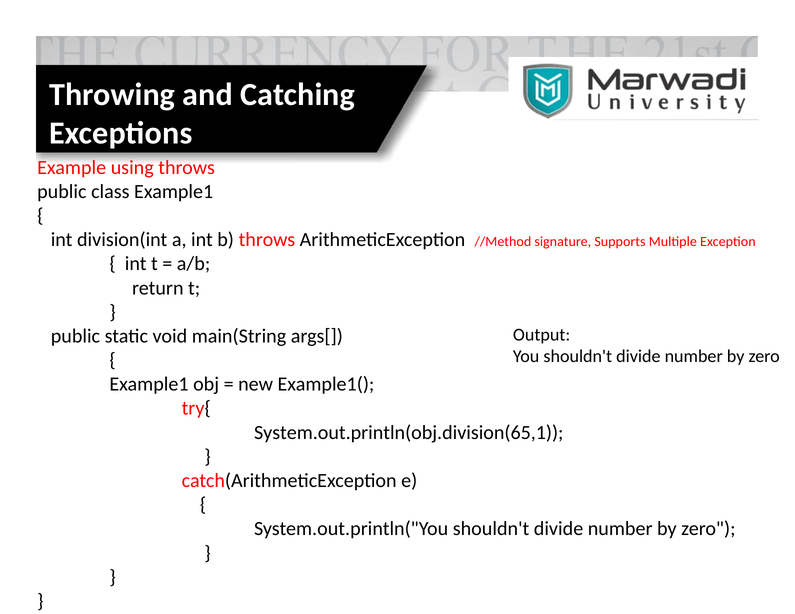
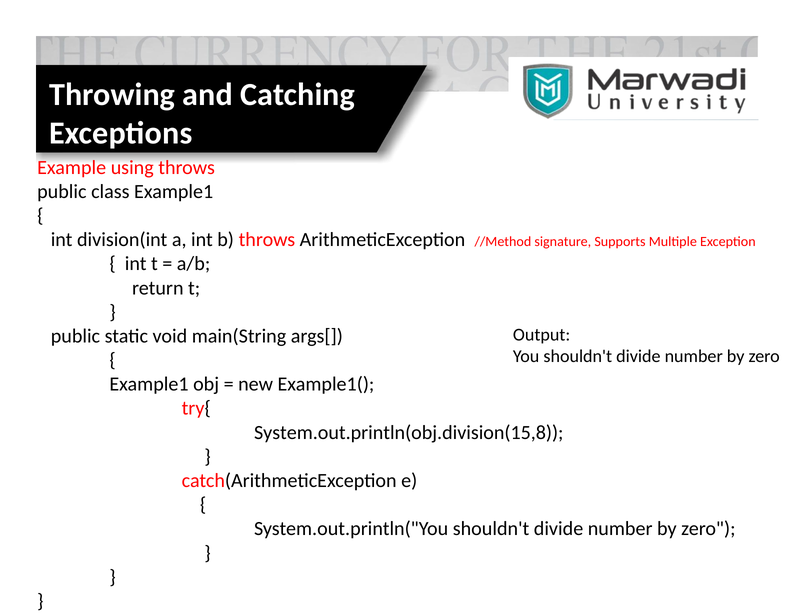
System.out.println(obj.division(65,1: System.out.println(obj.division(65,1 -> System.out.println(obj.division(15,8
